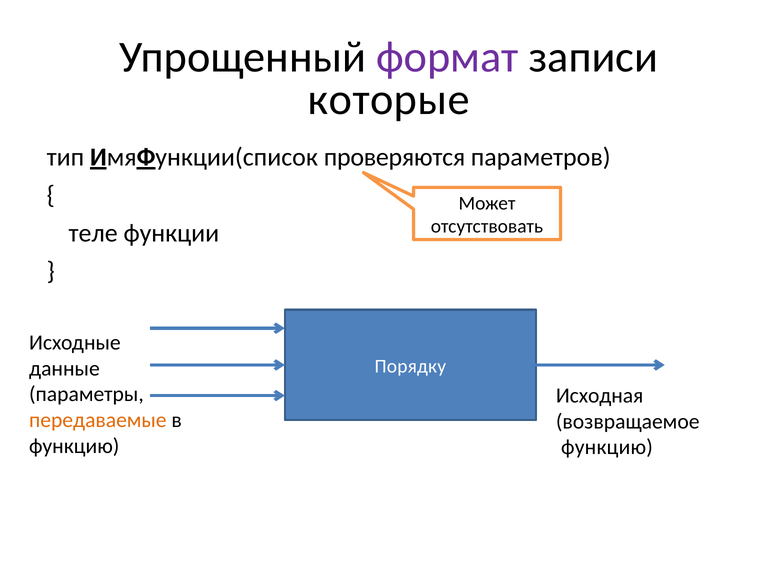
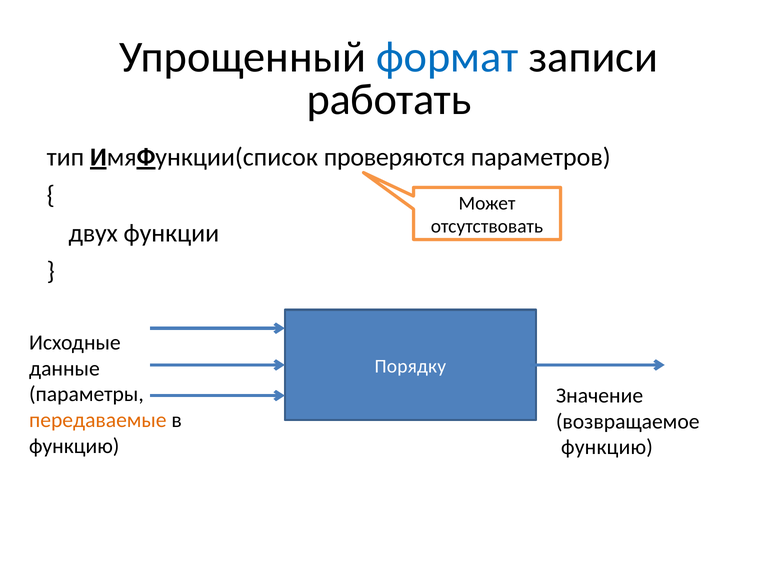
формат colour: purple -> blue
которые: которые -> работать
теле: теле -> двух
Исходная: Исходная -> Значение
